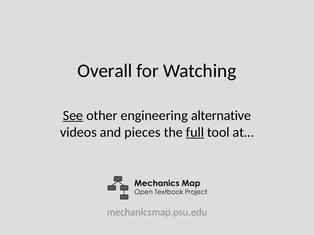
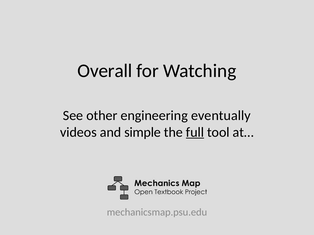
See underline: present -> none
alternative: alternative -> eventually
pieces: pieces -> simple
